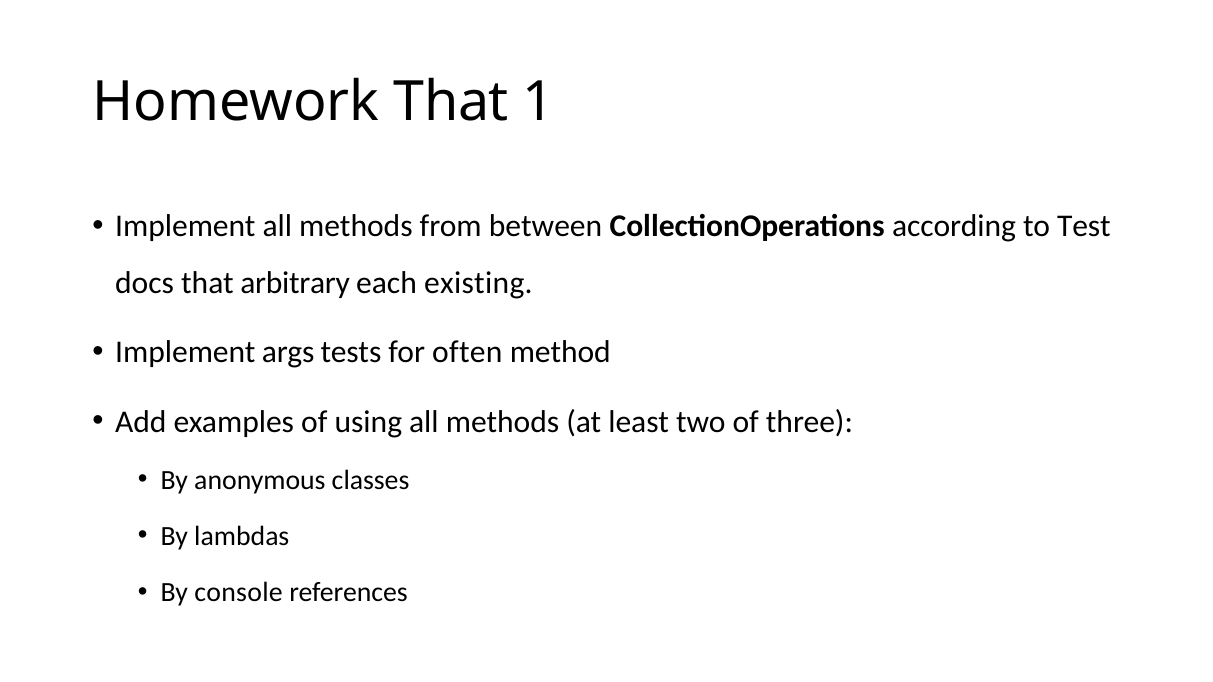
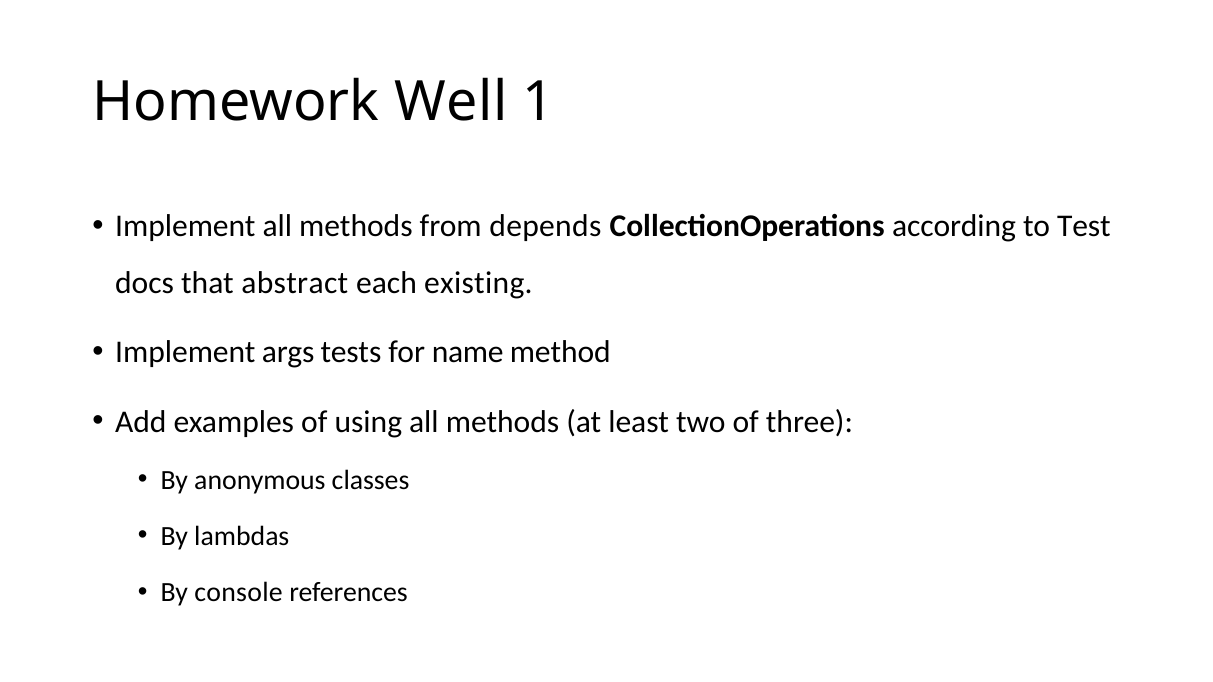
Homework That: That -> Well
between: between -> depends
arbitrary: arbitrary -> abstract
often: often -> name
